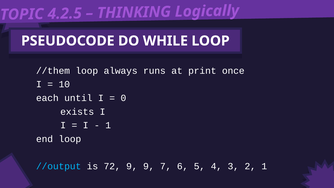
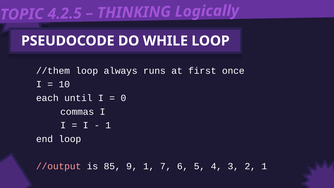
print: print -> first
exists: exists -> commas
//output colour: light blue -> pink
72: 72 -> 85
9 9: 9 -> 1
